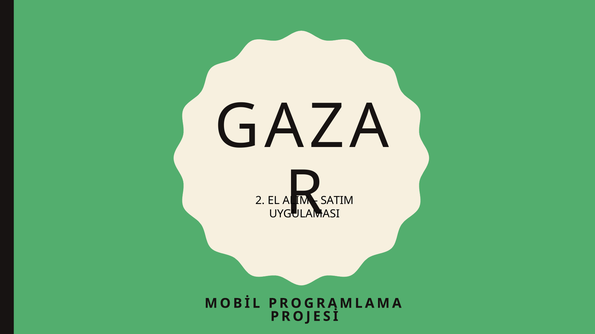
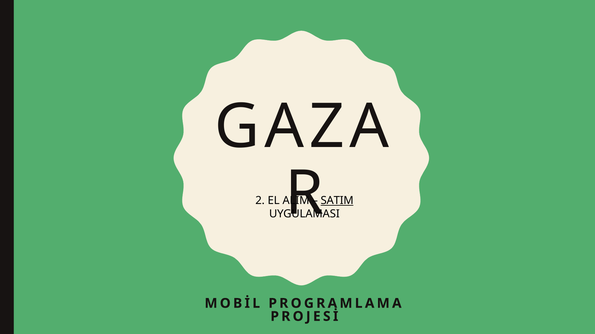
SATIM underline: none -> present
